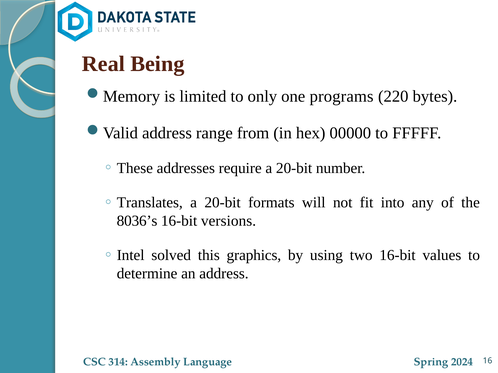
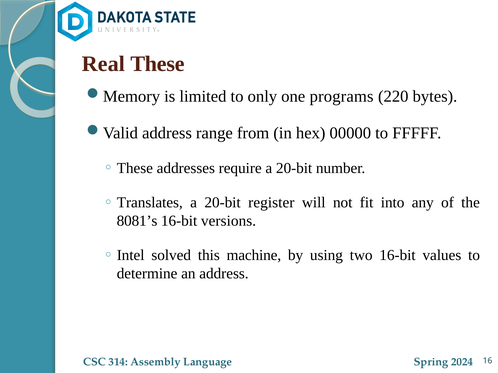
Real Being: Being -> These
formats: formats -> register
8036’s: 8036’s -> 8081’s
graphics: graphics -> machine
